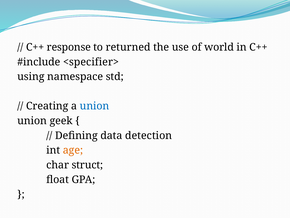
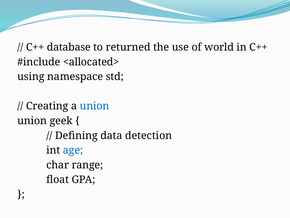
response: response -> database
<specifier>: <specifier> -> <allocated>
age colour: orange -> blue
struct: struct -> range
